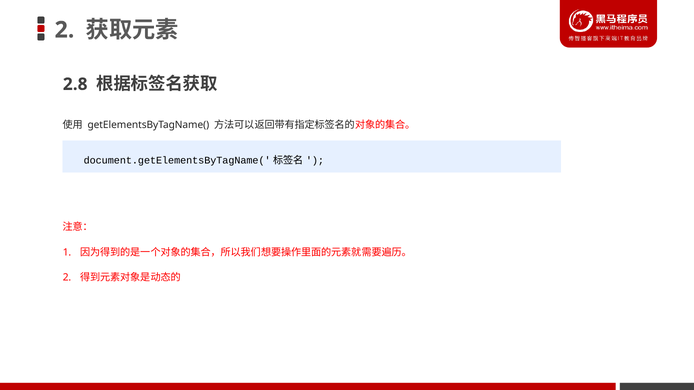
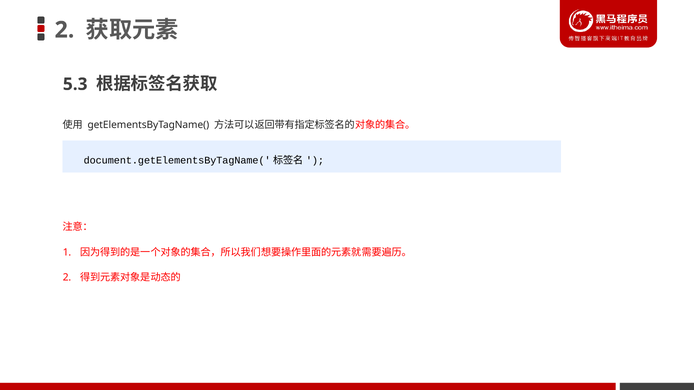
2.8: 2.8 -> 5.3
